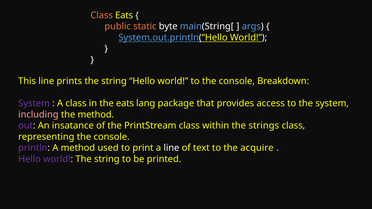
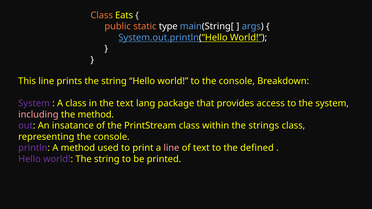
byte: byte -> type
the eats: eats -> text
line at (171, 148) colour: white -> pink
acquire: acquire -> defined
